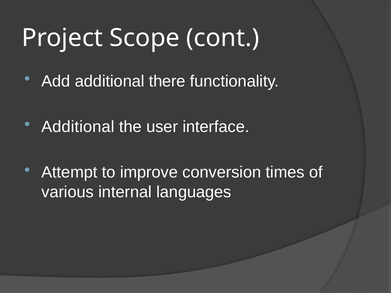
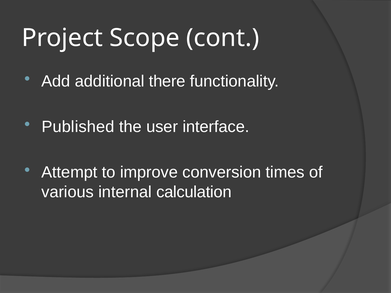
Additional at (78, 127): Additional -> Published
languages: languages -> calculation
